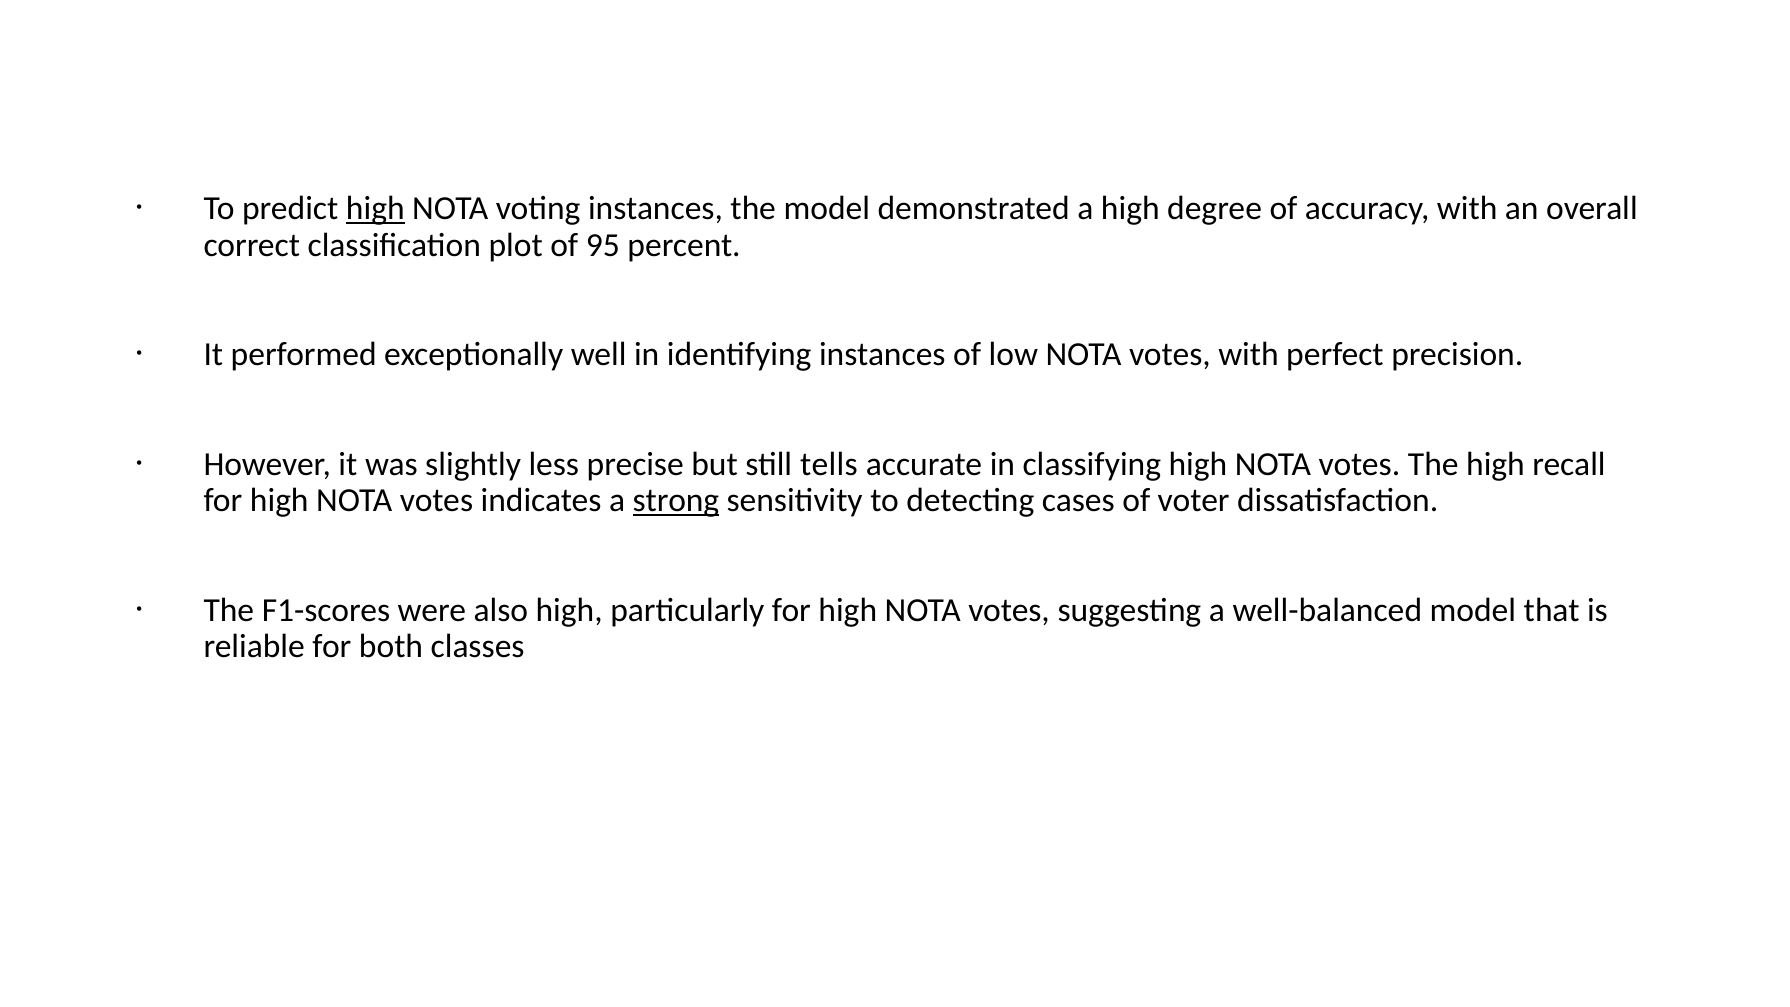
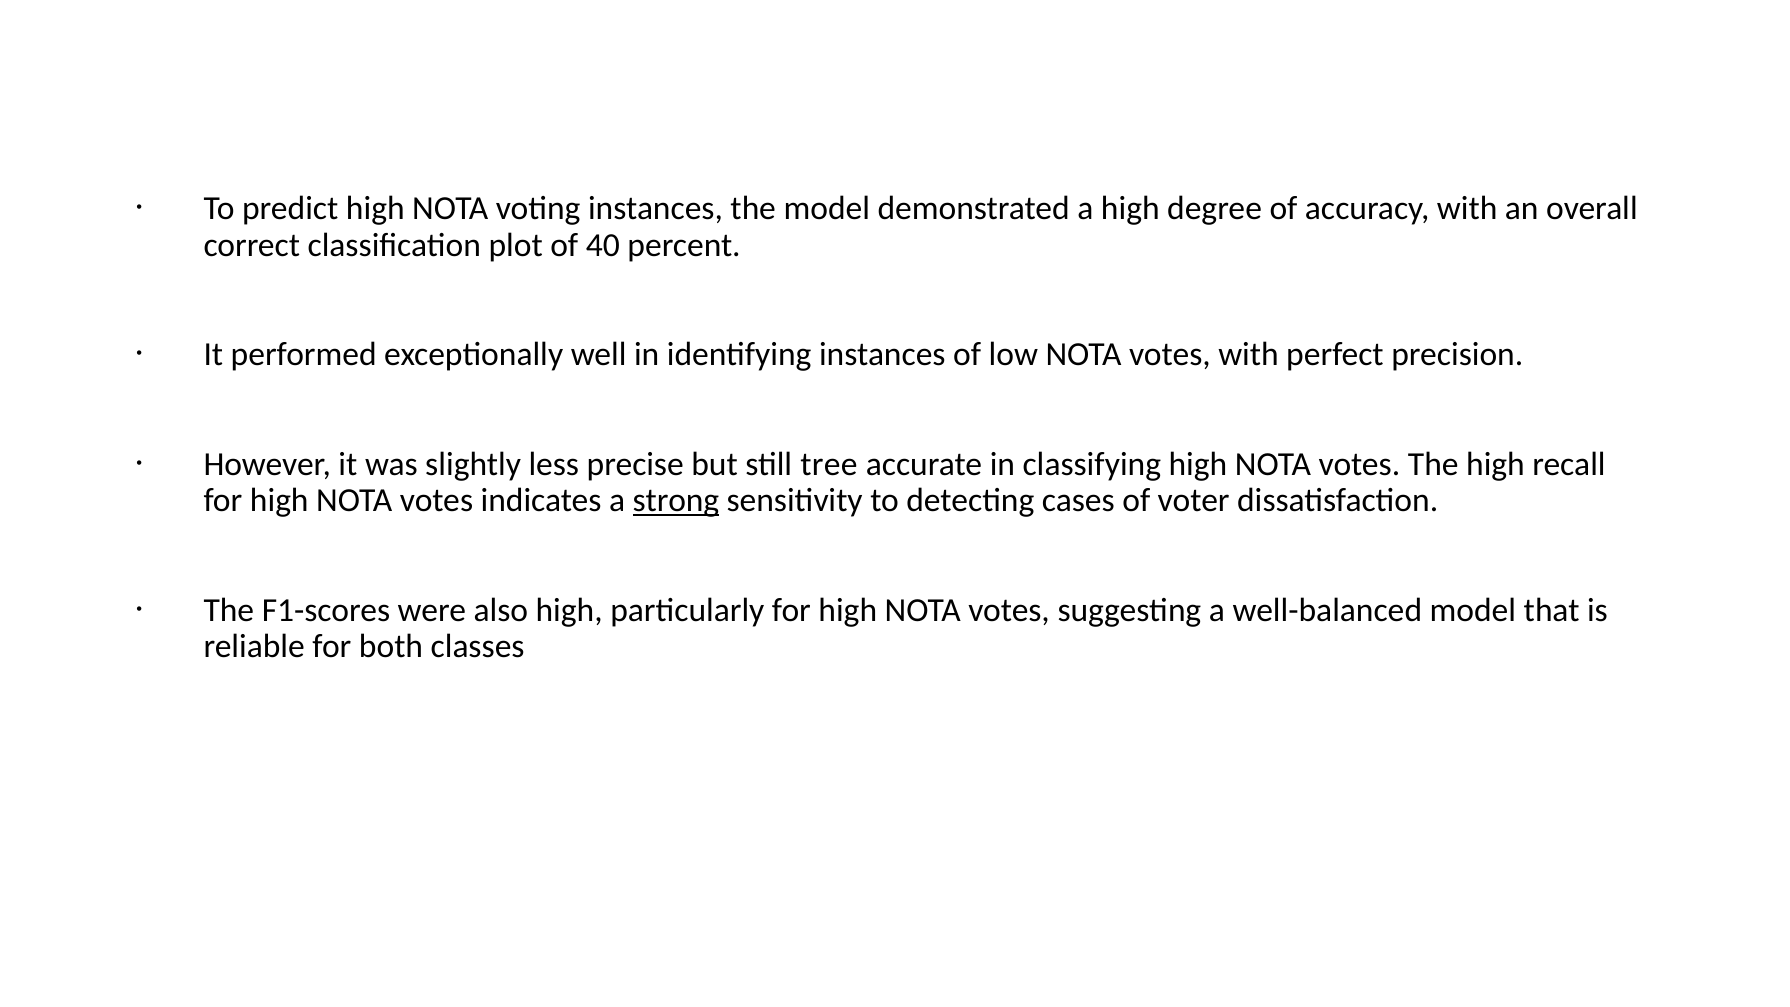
high at (375, 209) underline: present -> none
95: 95 -> 40
tells: tells -> tree
